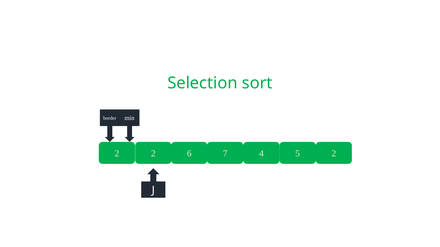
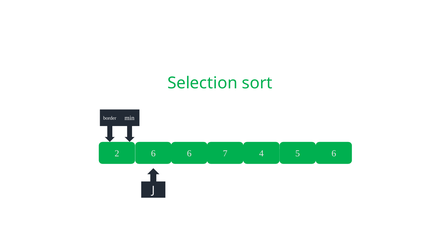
2 2: 2 -> 6
5 2: 2 -> 6
